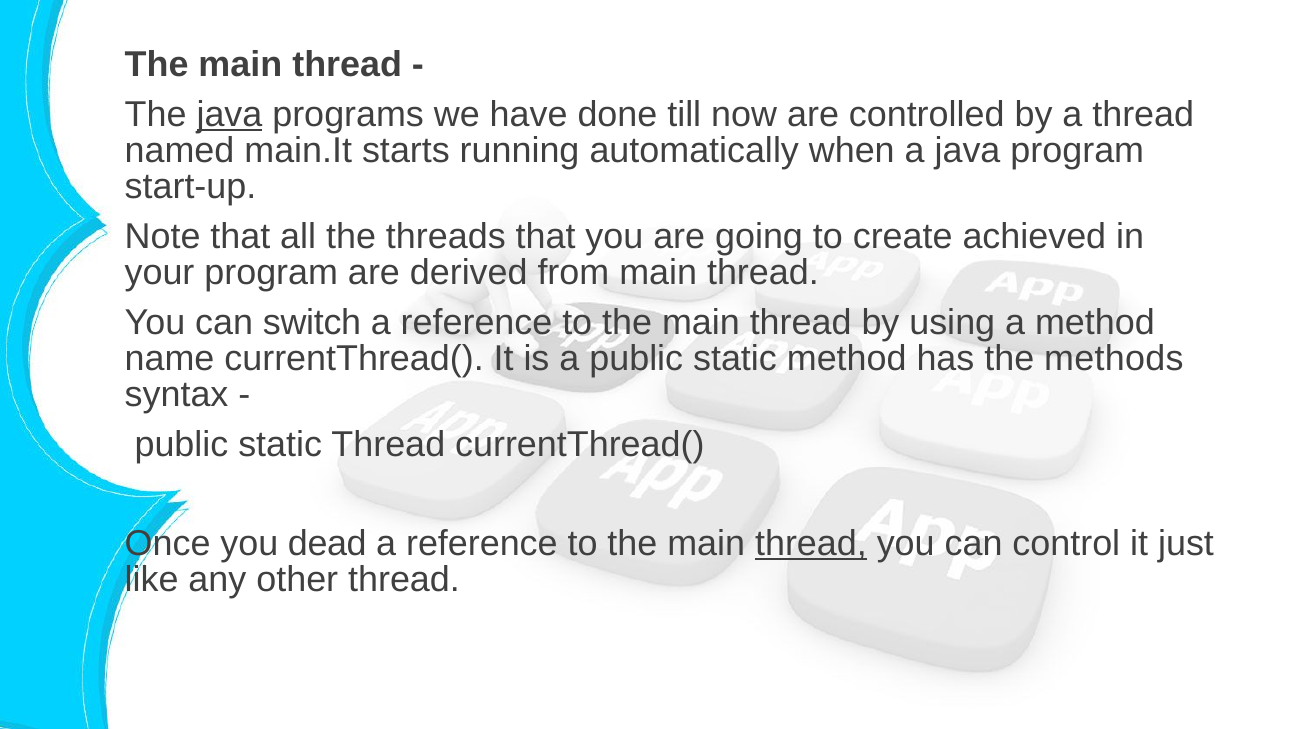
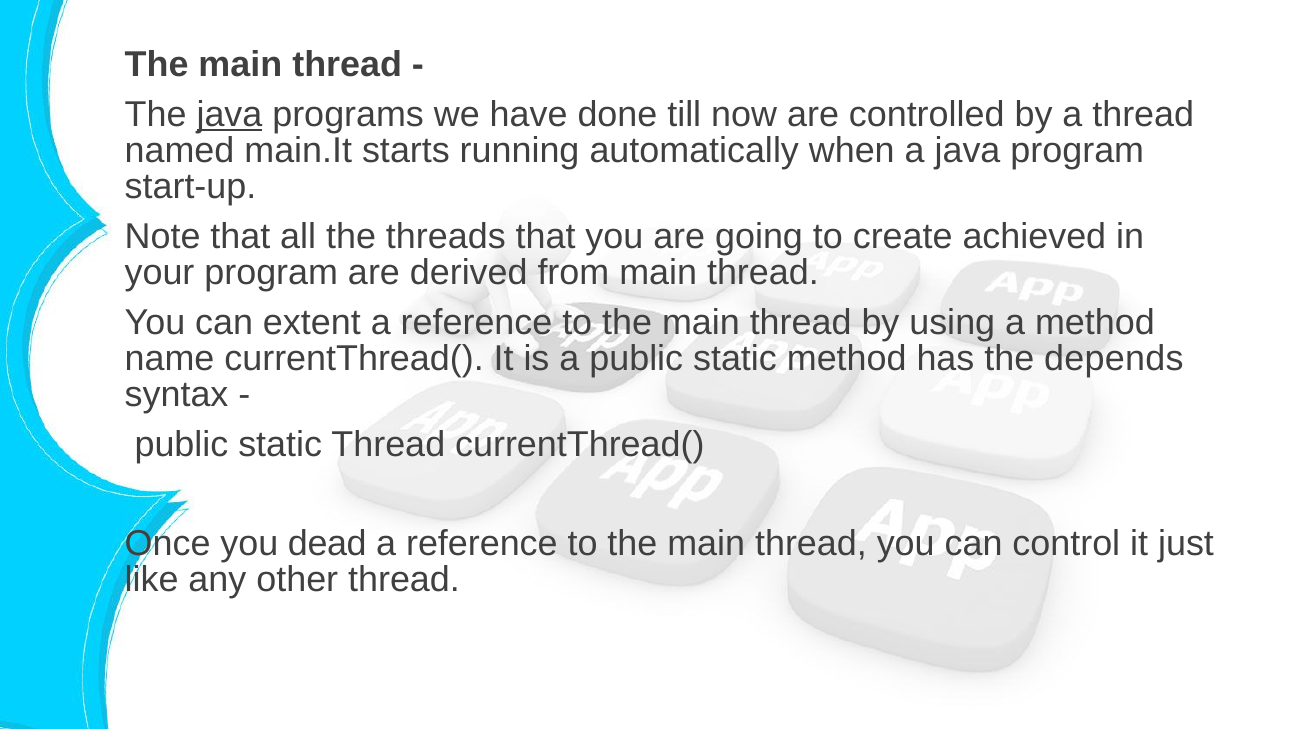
switch: switch -> extent
methods: methods -> depends
thread at (811, 544) underline: present -> none
